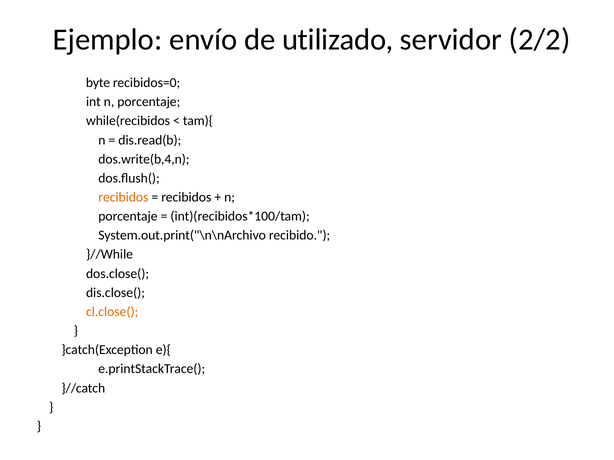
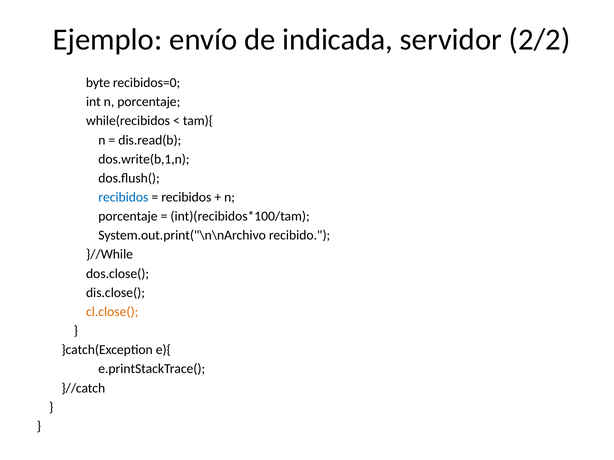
utilizado: utilizado -> indicada
dos.write(b,4,n: dos.write(b,4,n -> dos.write(b,1,n
recibidos at (123, 197) colour: orange -> blue
